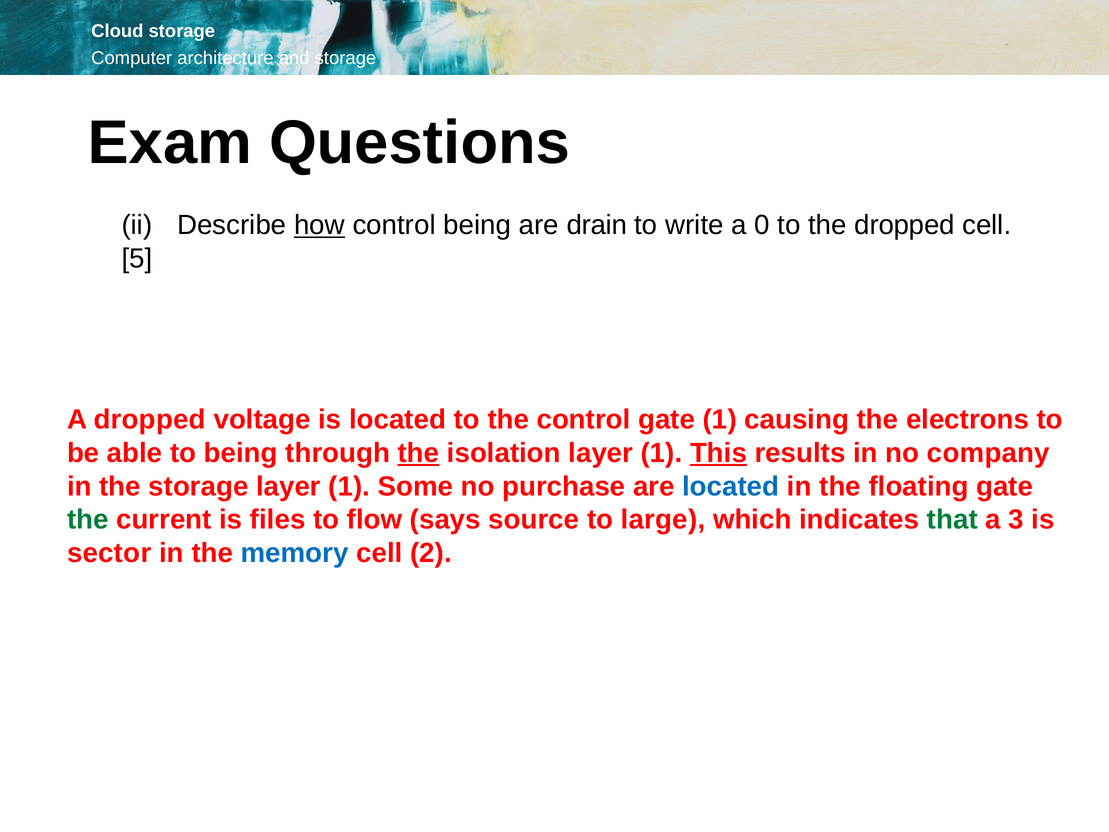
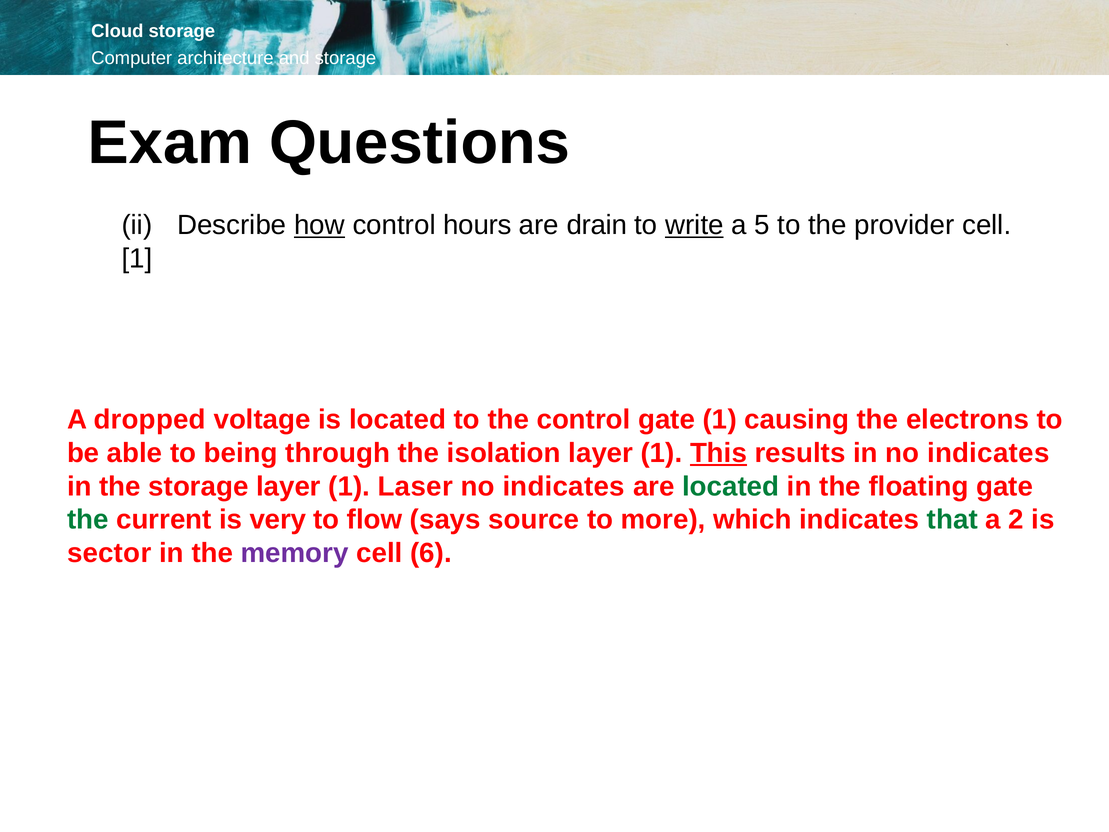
control being: being -> hours
write underline: none -> present
0: 0 -> 5
the dropped: dropped -> provider
5 at (137, 259): 5 -> 1
the at (418, 453) underline: present -> none
in no company: company -> indicates
Some: Some -> Laser
purchase at (564, 486): purchase -> indicates
located at (731, 486) colour: blue -> green
files: files -> very
large: large -> more
3: 3 -> 2
memory colour: blue -> purple
2: 2 -> 6
